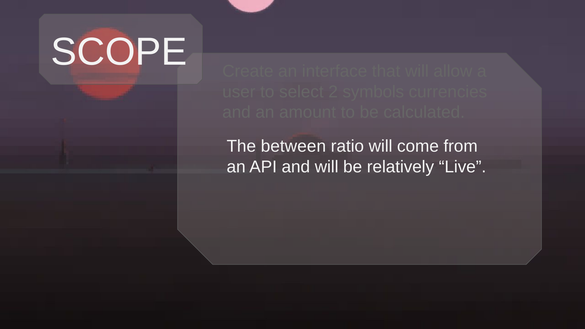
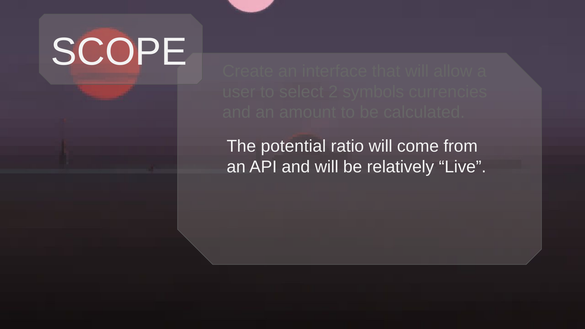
between: between -> potential
